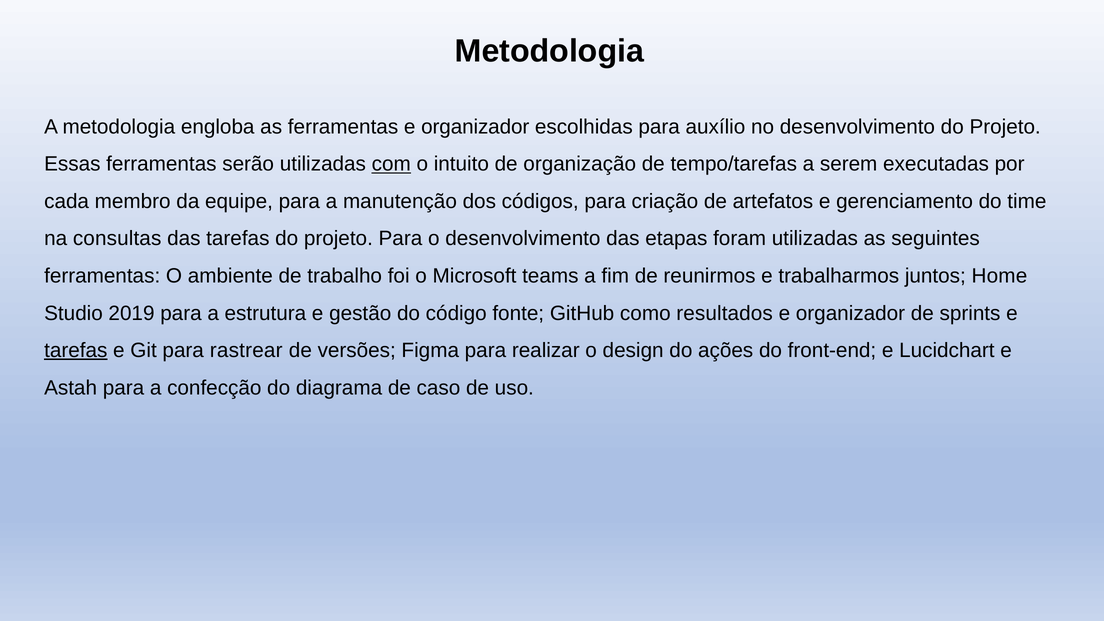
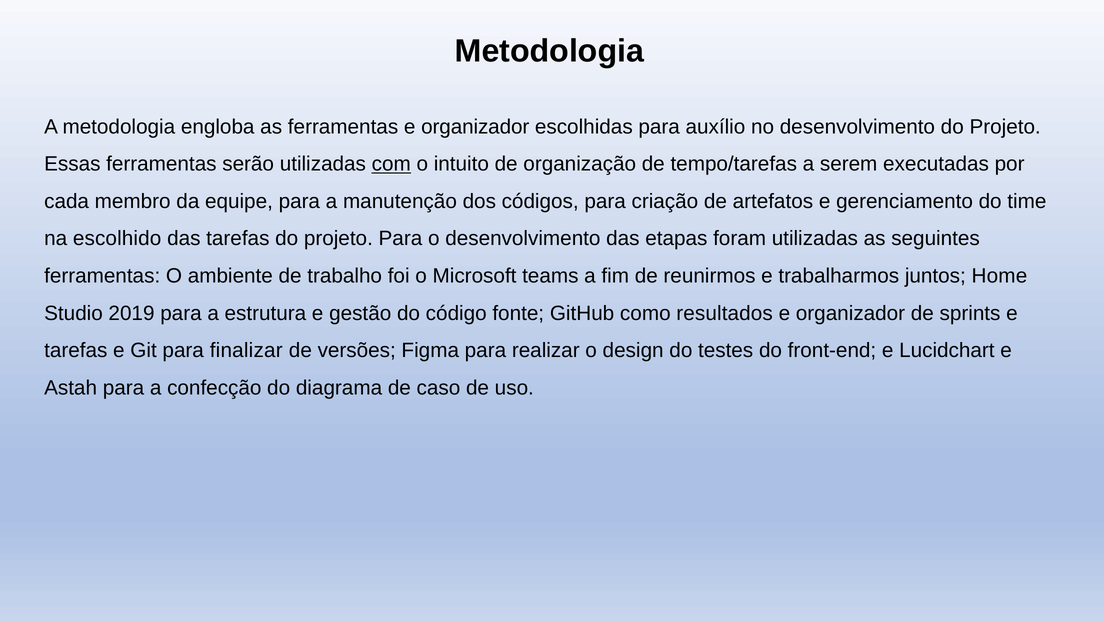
consultas: consultas -> escolhido
tarefas at (76, 350) underline: present -> none
rastrear: rastrear -> finalizar
ações: ações -> testes
